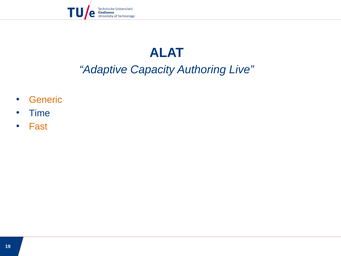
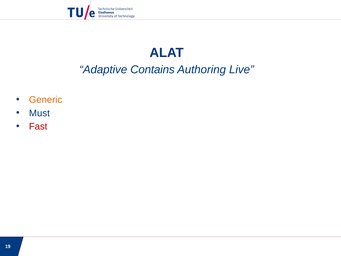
Capacity: Capacity -> Contains
Time: Time -> Must
Fast colour: orange -> red
